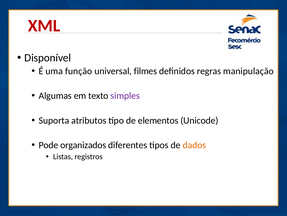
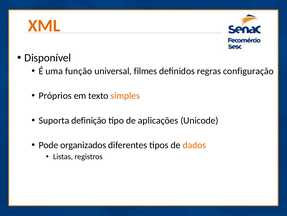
XML colour: red -> orange
manipulação: manipulação -> configuração
Algumas: Algumas -> Próprios
simples colour: purple -> orange
atributos: atributos -> definição
elementos: elementos -> aplicações
